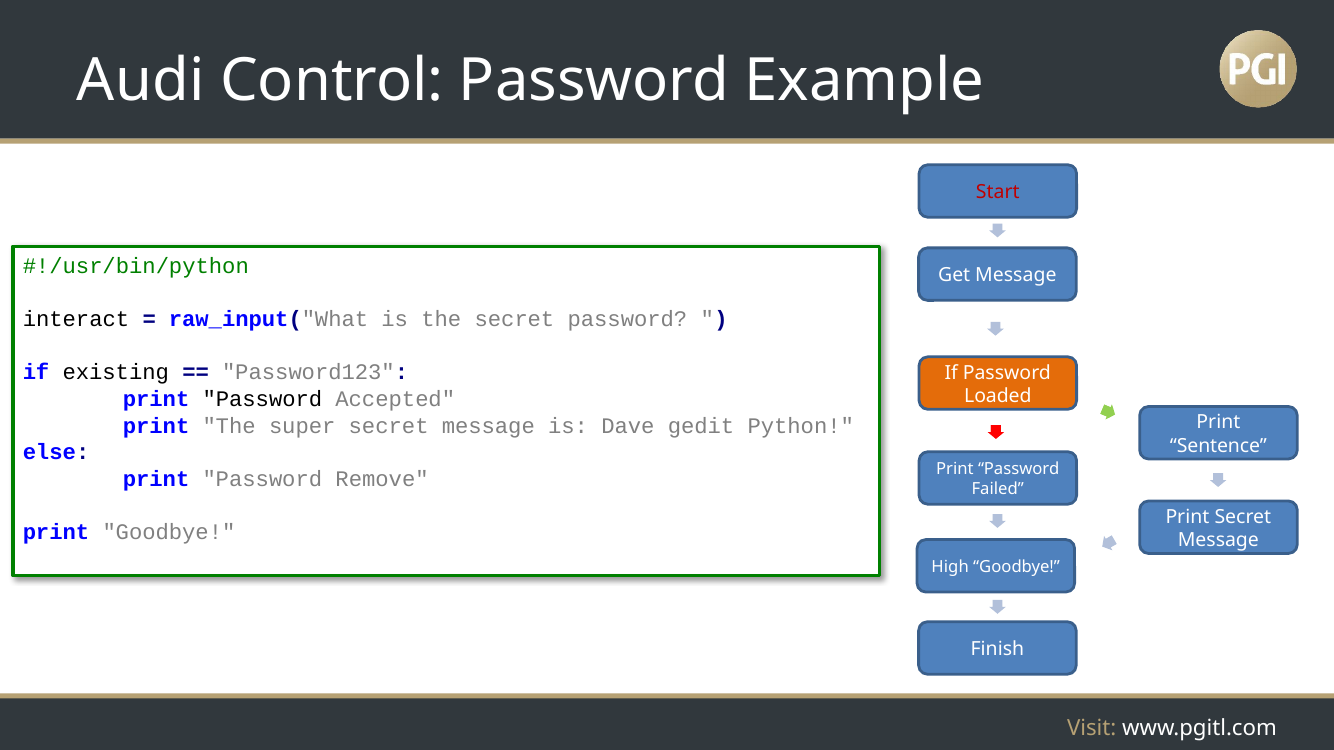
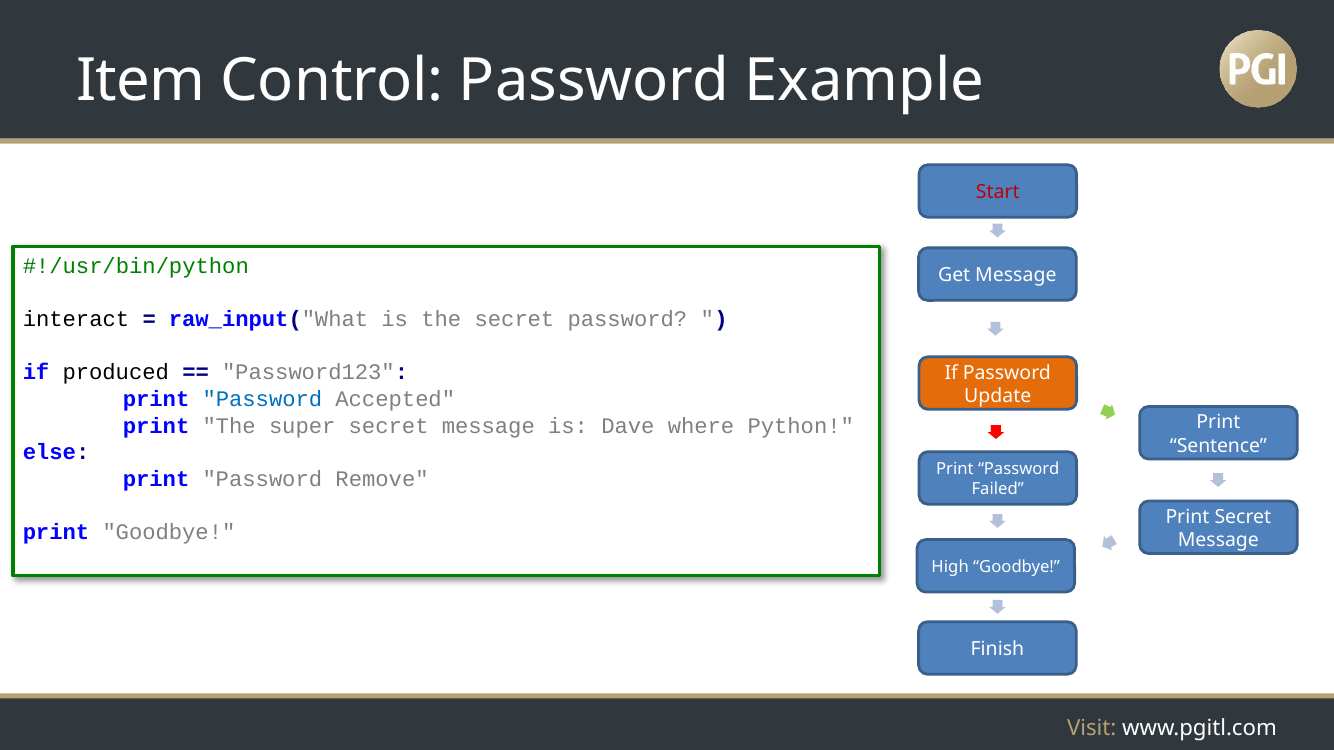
Audi: Audi -> Item
existing: existing -> produced
Loaded: Loaded -> Update
Password at (262, 399) colour: black -> blue
gedit: gedit -> where
